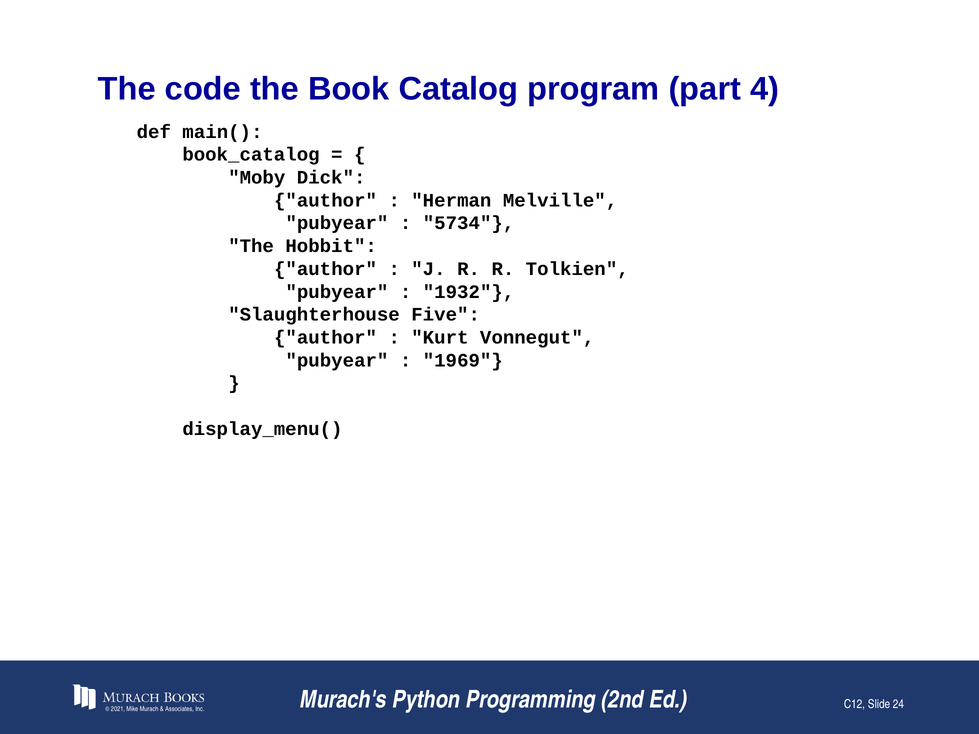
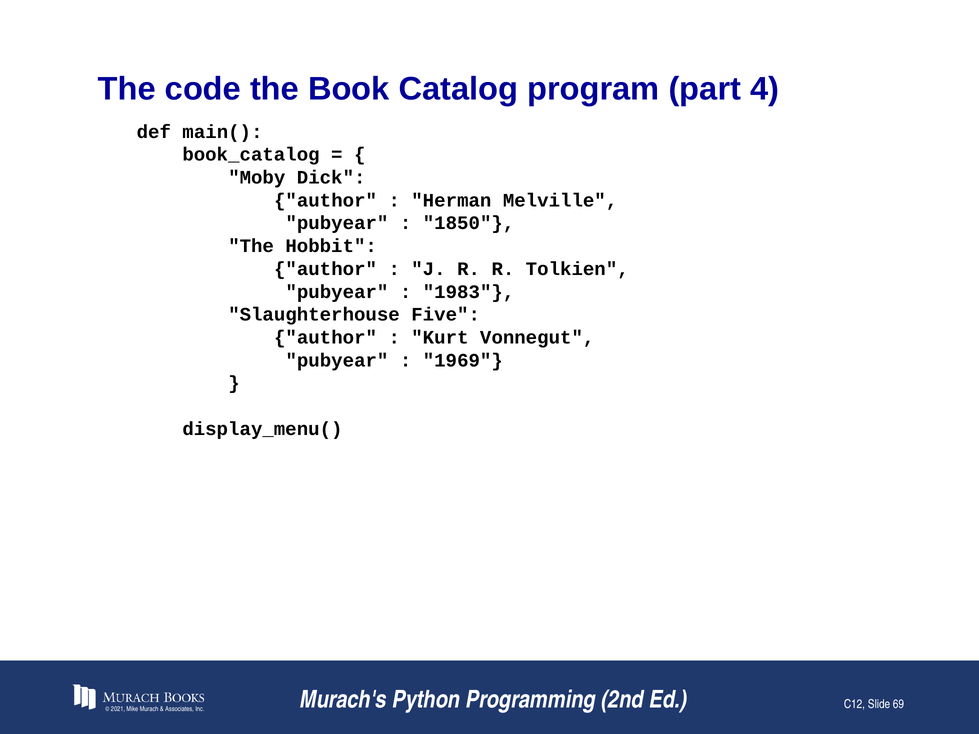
5734: 5734 -> 1850
1932: 1932 -> 1983
24: 24 -> 69
